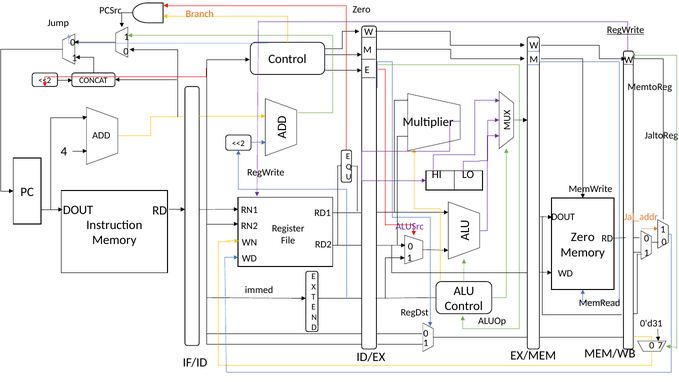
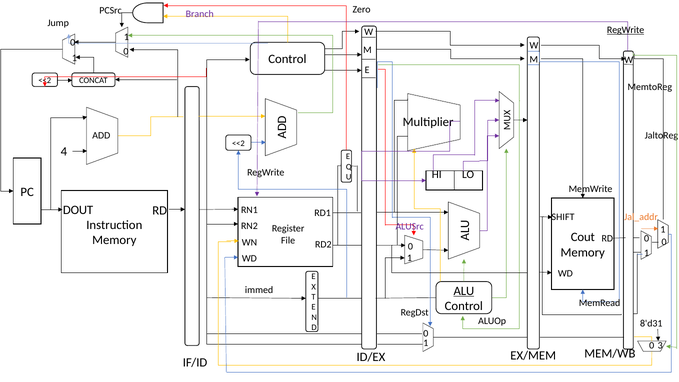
Branch colour: orange -> purple
DOUT at (563, 217): DOUT -> SHIFT
Zero at (583, 237): Zero -> Cout
ALU underline: none -> present
0'd31: 0'd31 -> 8'd31
7: 7 -> 3
